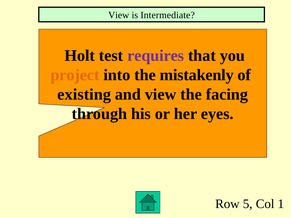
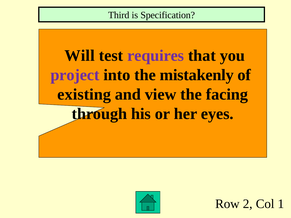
View at (119, 15): View -> Third
Intermediate: Intermediate -> Specification
Holt: Holt -> Will
project colour: orange -> purple
5: 5 -> 2
